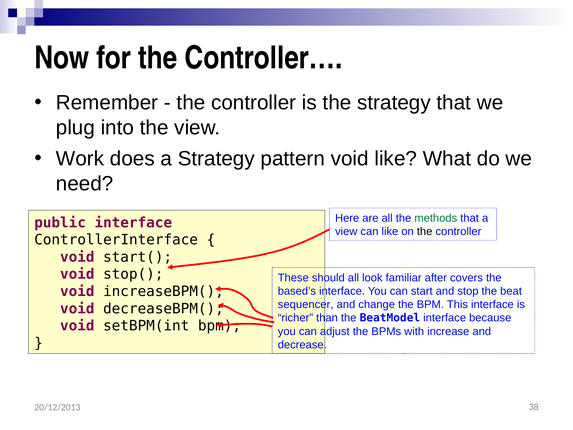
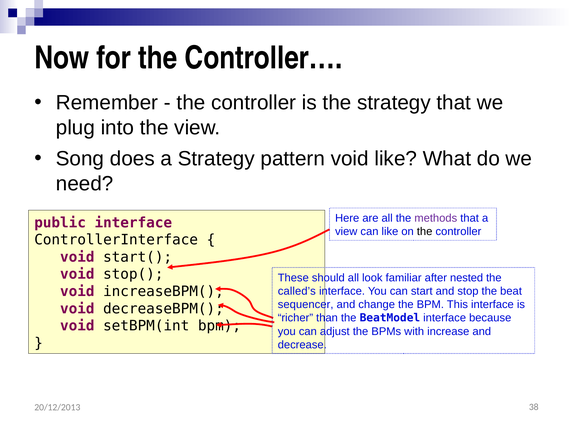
Work: Work -> Song
methods colour: green -> purple
covers: covers -> nested
based’s: based’s -> called’s
